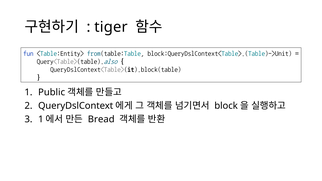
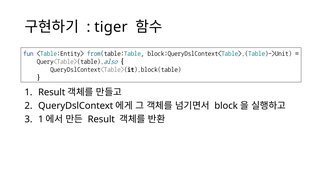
Public at (52, 92): Public -> Result
Bread at (101, 119): Bread -> Result
